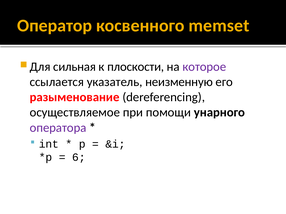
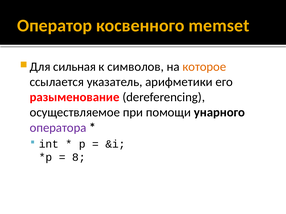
плоскости: плоскости -> символов
которое colour: purple -> orange
неизменную: неизменную -> арифметики
6: 6 -> 8
